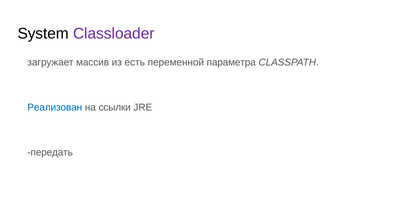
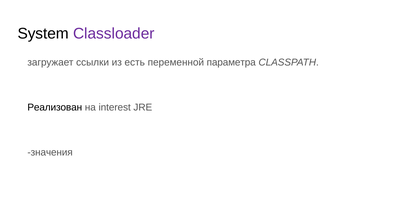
массив: массив -> ссылки
Реализован colour: blue -> black
ссылки: ссылки -> interest
передать: передать -> значения
